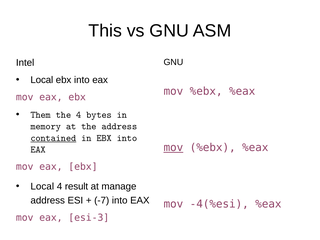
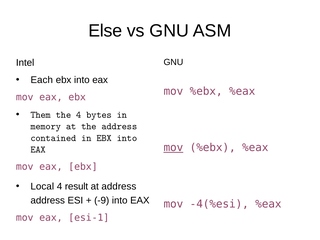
This: This -> Else
Local at (42, 80): Local -> Each
contained underline: present -> none
at manage: manage -> address
-7: -7 -> -9
esi-3: esi-3 -> esi-1
